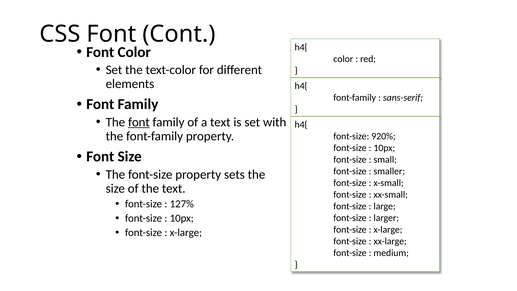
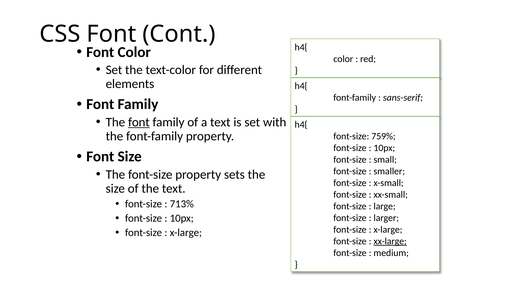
920%: 920% -> 759%
127%: 127% -> 713%
xx-large underline: none -> present
